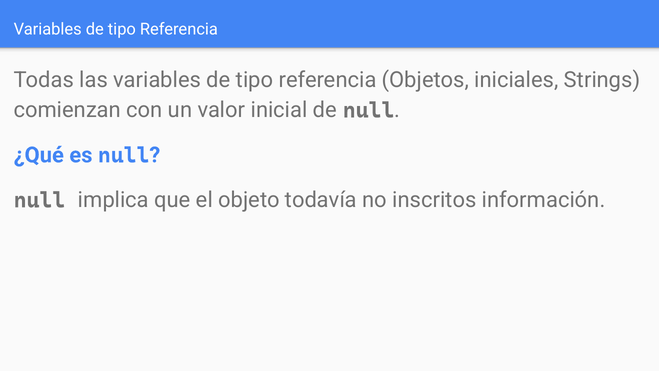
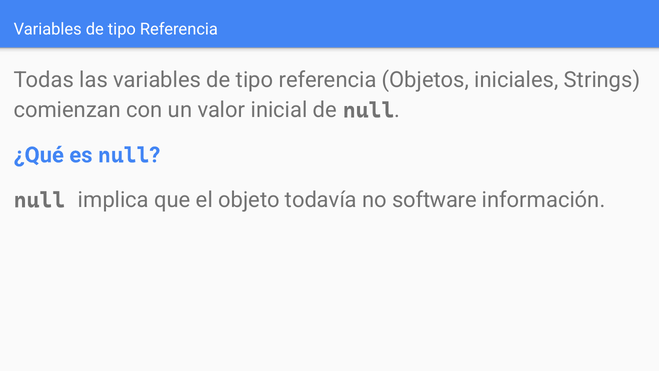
inscritos: inscritos -> software
